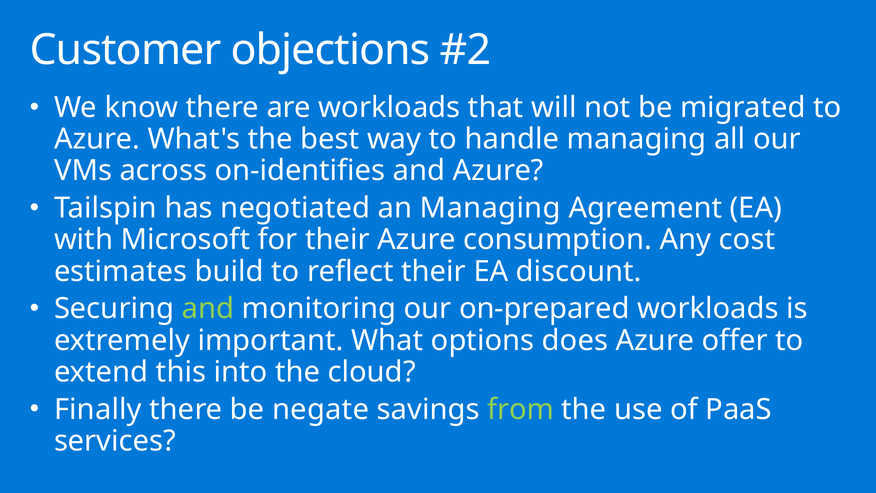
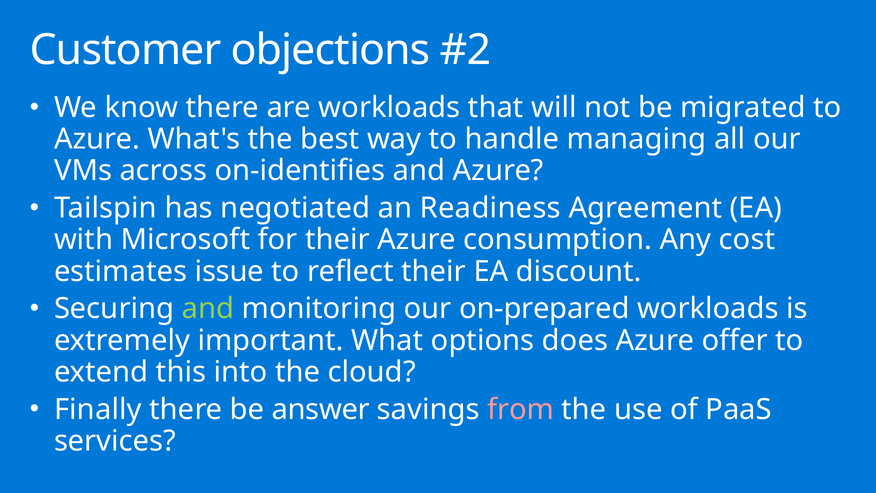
an Managing: Managing -> Readiness
build: build -> issue
negate: negate -> answer
from colour: light green -> pink
